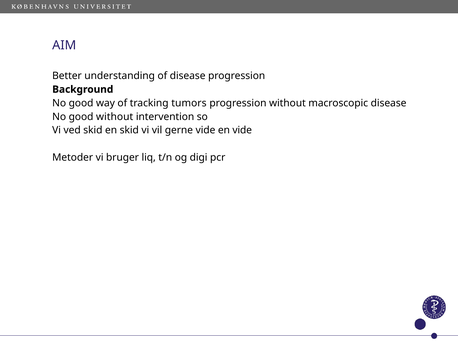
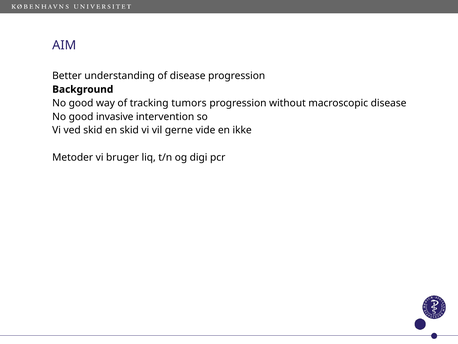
good without: without -> invasive
en vide: vide -> ikke
